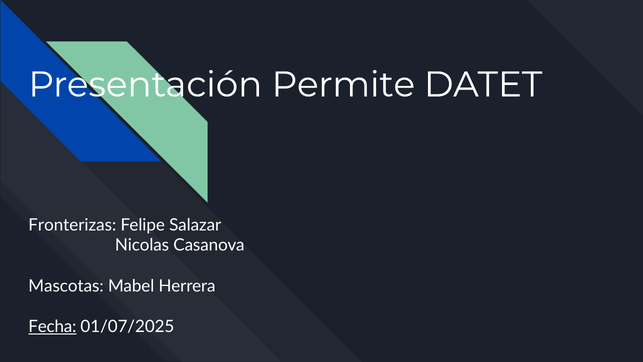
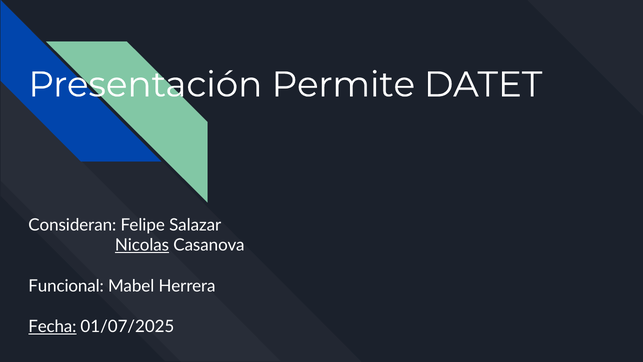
Fronterizas: Fronterizas -> Consideran
Nicolas underline: none -> present
Mascotas: Mascotas -> Funcional
